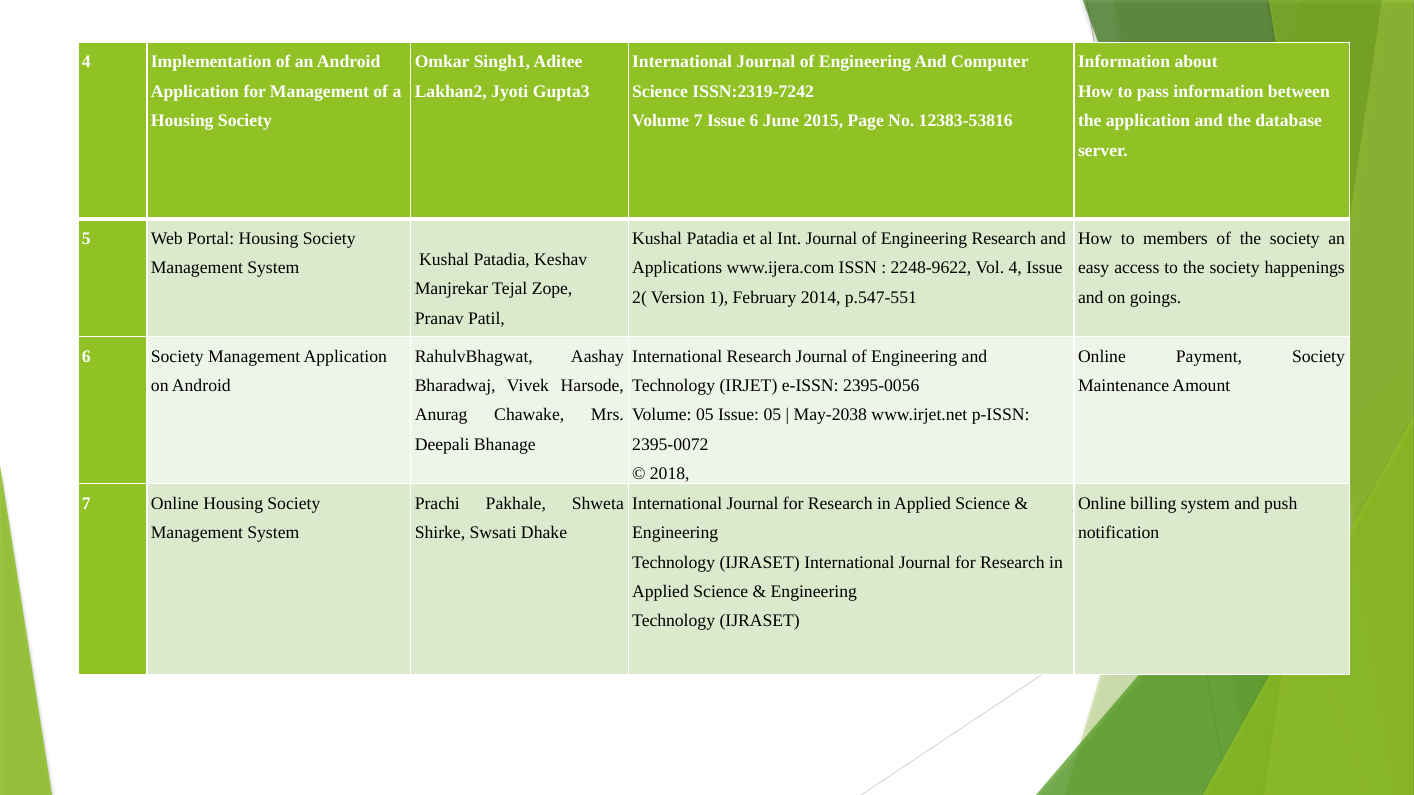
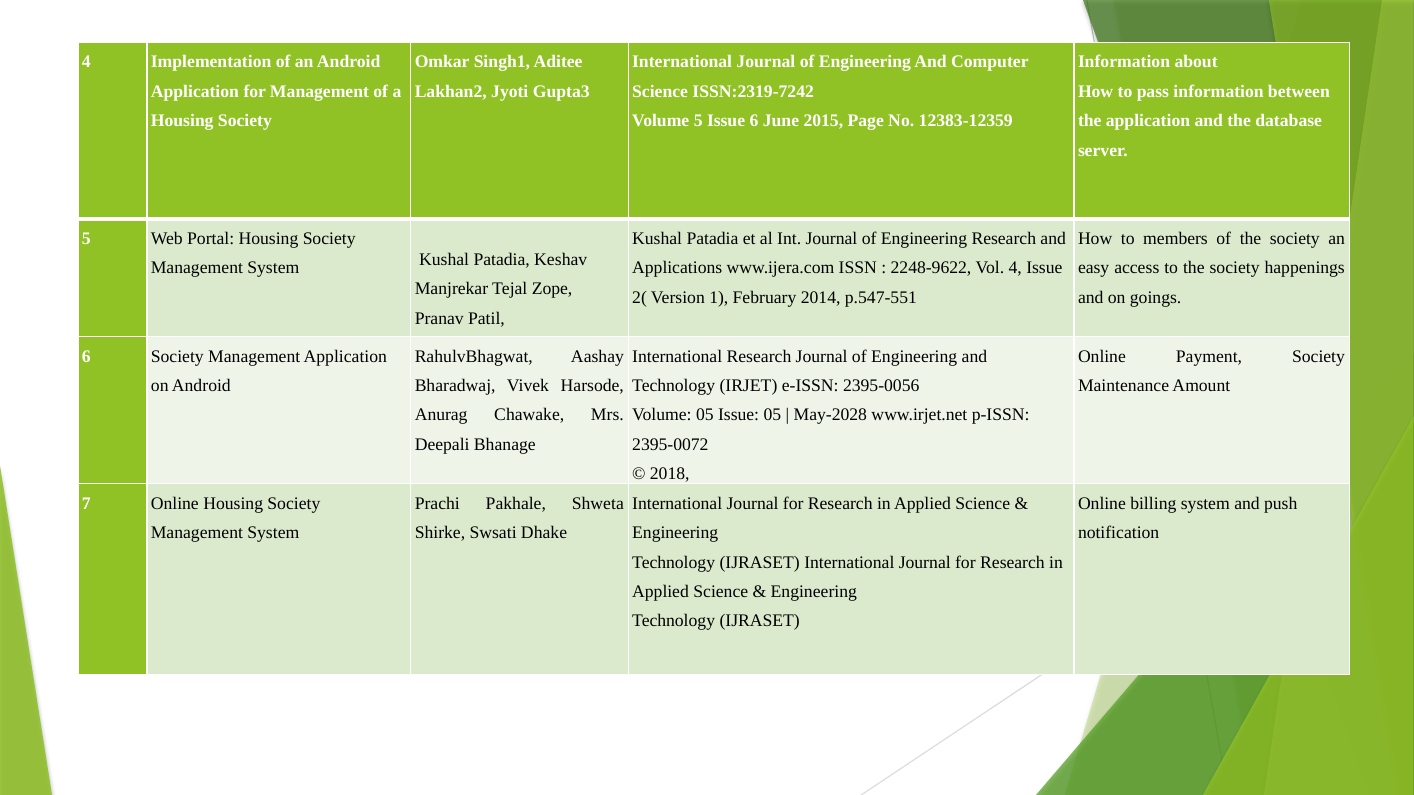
Volume 7: 7 -> 5
12383-53816: 12383-53816 -> 12383-12359
May-2038: May-2038 -> May-2028
